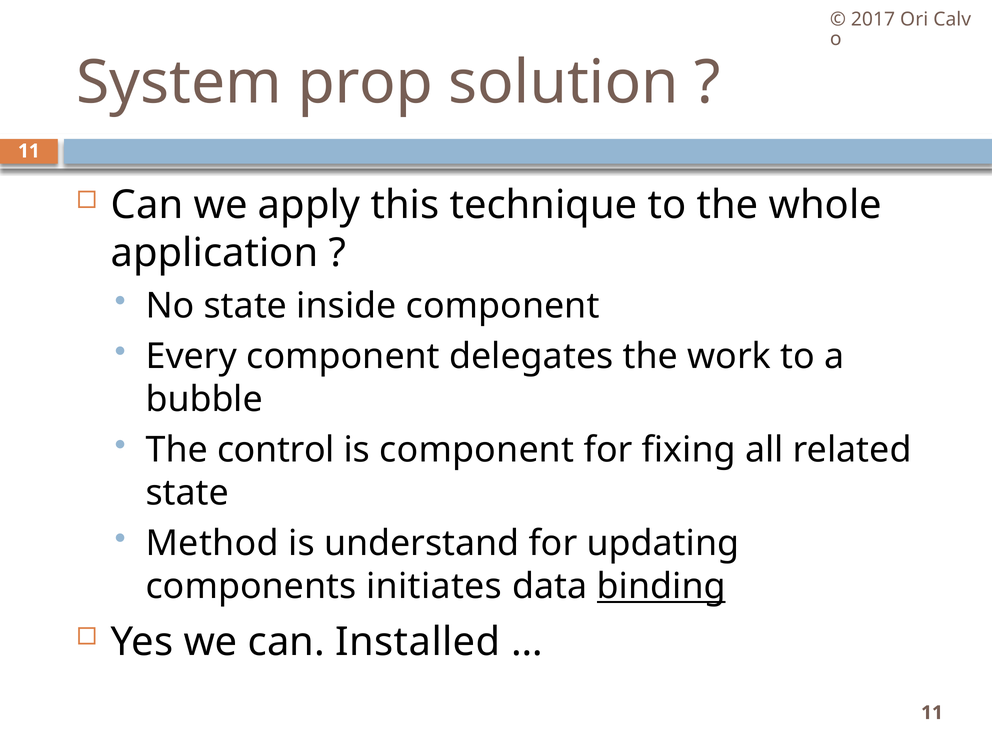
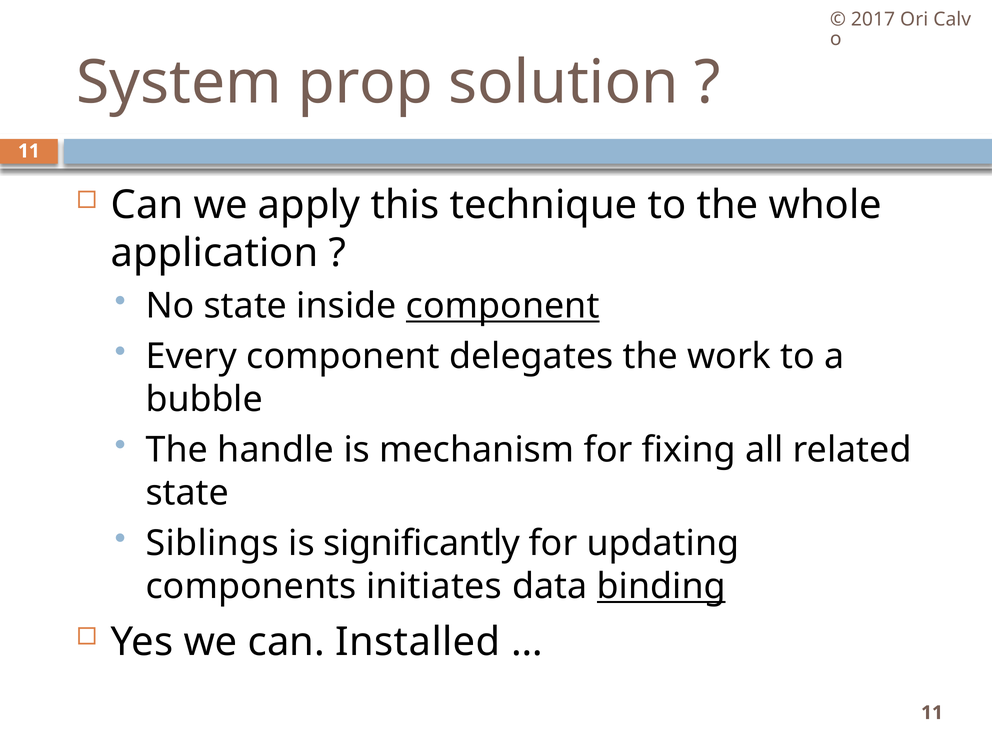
component at (503, 306) underline: none -> present
control: control -> handle
is component: component -> mechanism
Method: Method -> Siblings
understand: understand -> significantly
